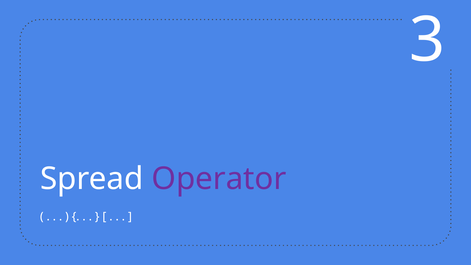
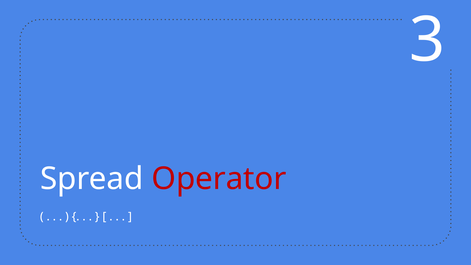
Operator colour: purple -> red
